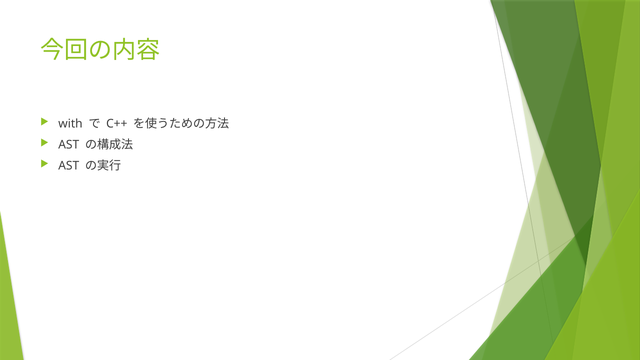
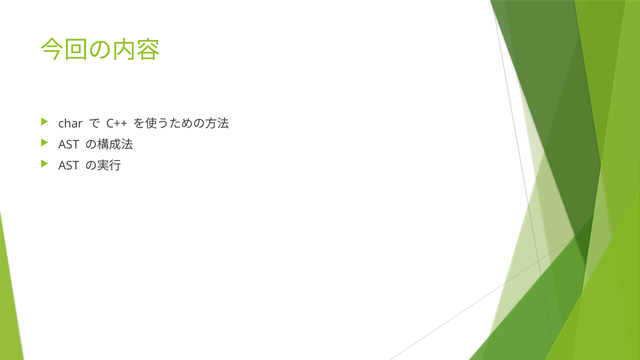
with: with -> char
